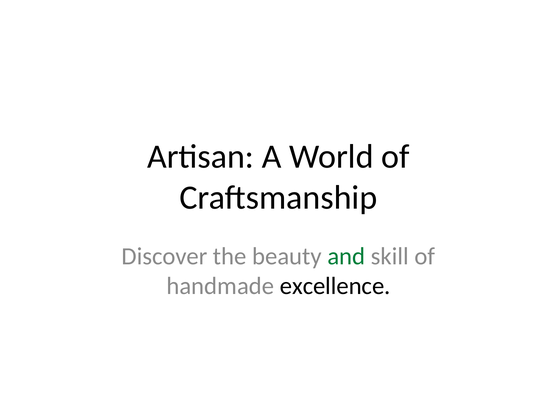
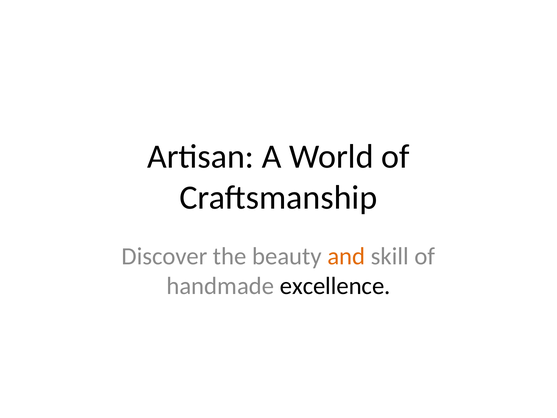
and colour: green -> orange
